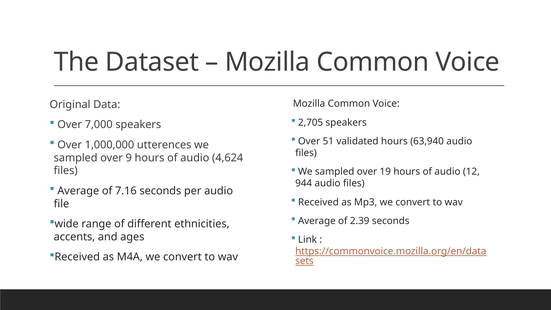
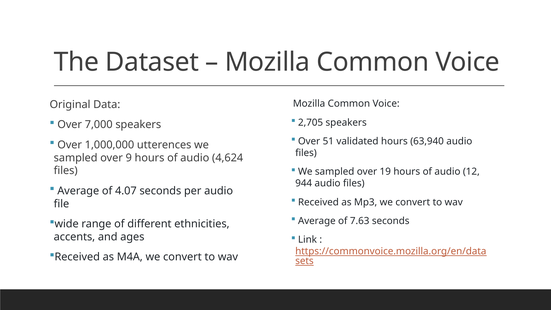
7.16: 7.16 -> 4.07
2.39: 2.39 -> 7.63
